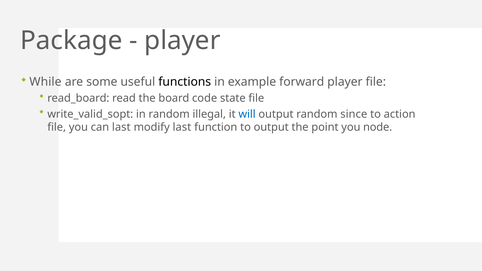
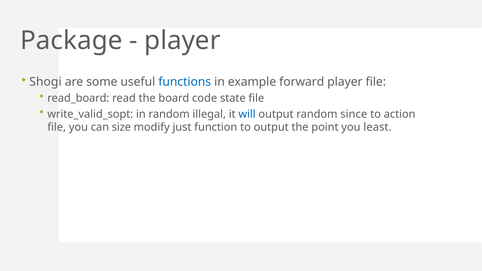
While: While -> Shogi
functions colour: black -> blue
can last: last -> size
modify last: last -> just
node: node -> least
